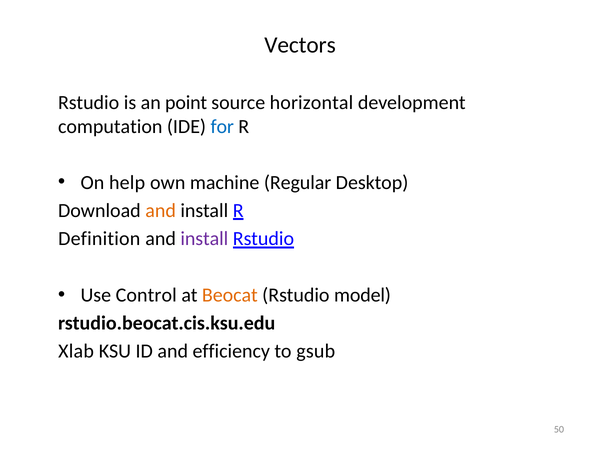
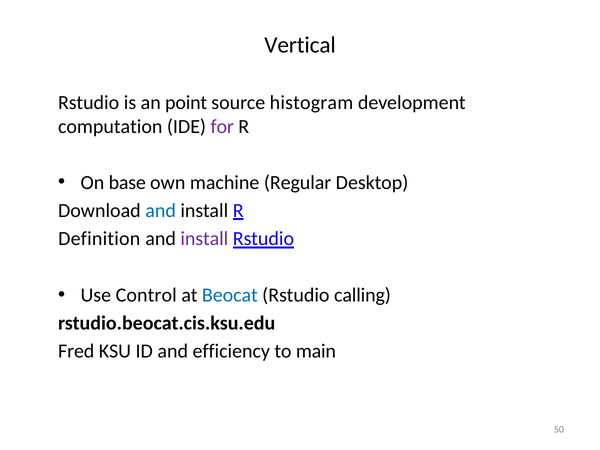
Vectors: Vectors -> Vertical
horizontal: horizontal -> histogram
for colour: blue -> purple
help: help -> base
and at (161, 210) colour: orange -> blue
Beocat colour: orange -> blue
model: model -> calling
Xlab: Xlab -> Fred
gsub: gsub -> main
